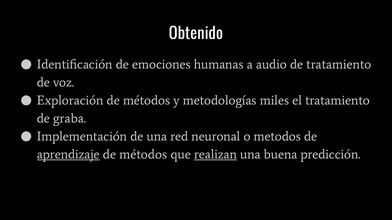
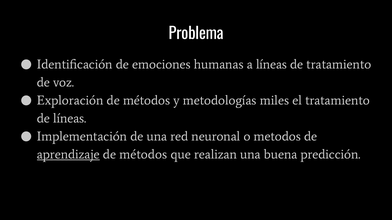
Obtenido: Obtenido -> Problema
a audio: audio -> líneas
de graba: graba -> líneas
realizan underline: present -> none
